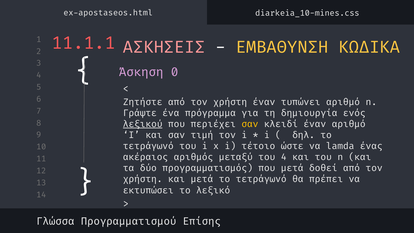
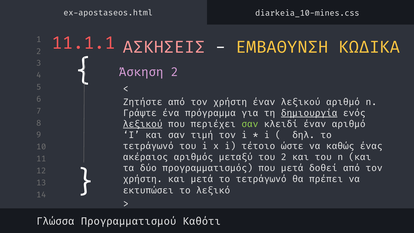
Άσκηση 0: 0 -> 2
έναν τυπώνει: τυπώνει -> λεξικού
δημιουργία underline: none -> present
σαν at (250, 124) colour: yellow -> light green
lamda: lamda -> καθώς
του 4: 4 -> 2
Επίσης: Επίσης -> Καθότι
